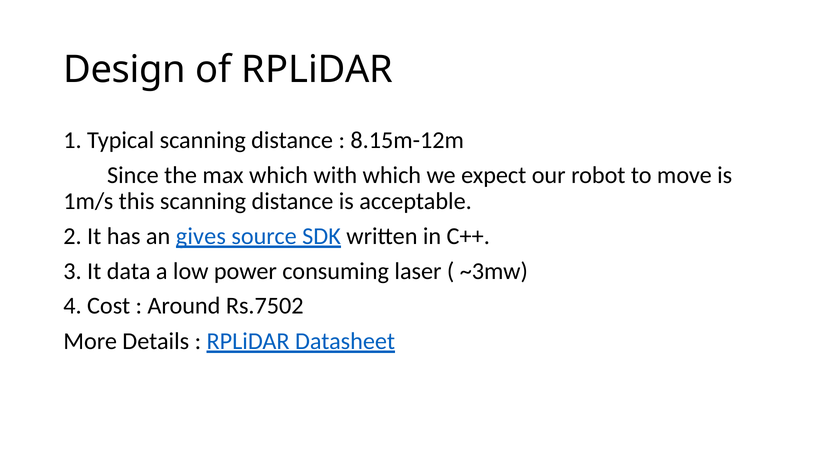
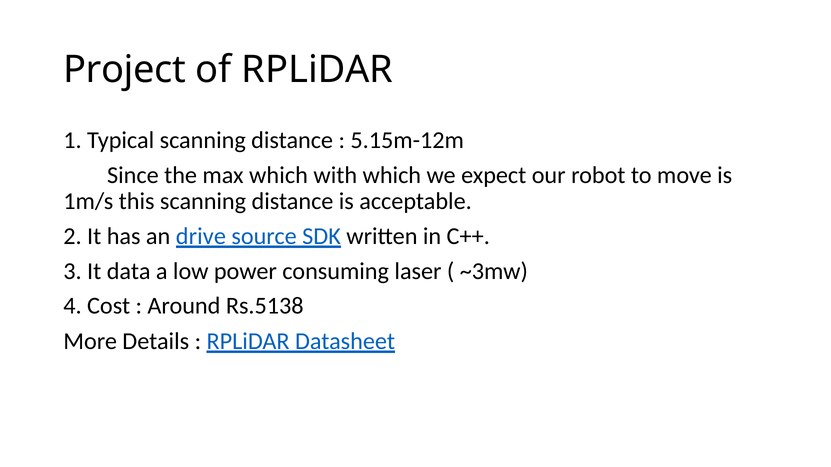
Design: Design -> Project
8.15m-12m: 8.15m-12m -> 5.15m-12m
gives: gives -> drive
Rs.7502: Rs.7502 -> Rs.5138
